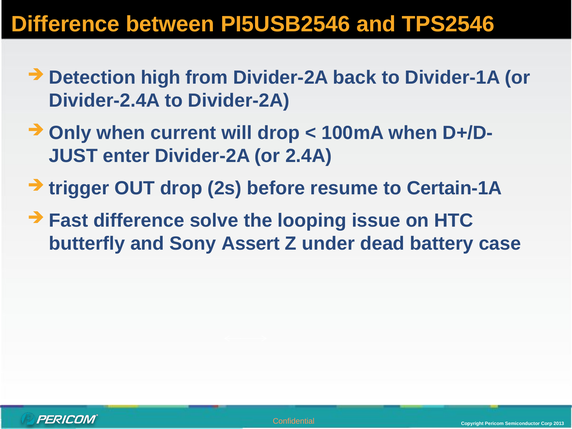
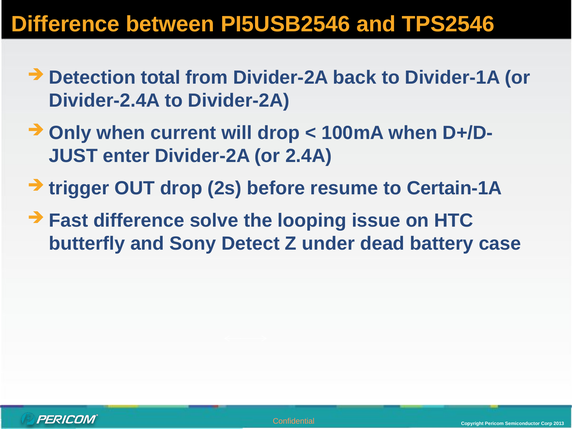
high: high -> total
Assert: Assert -> Detect
